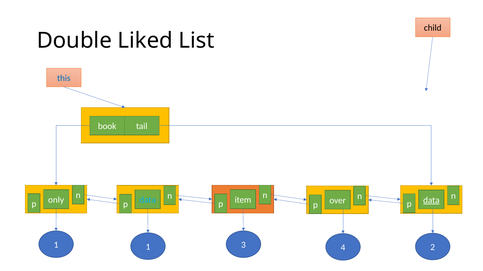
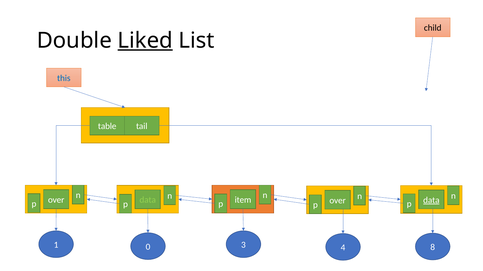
Liked underline: none -> present
book: book -> table
only at (56, 200): only -> over
data at (148, 200) colour: light blue -> light green
1 1: 1 -> 0
2: 2 -> 8
